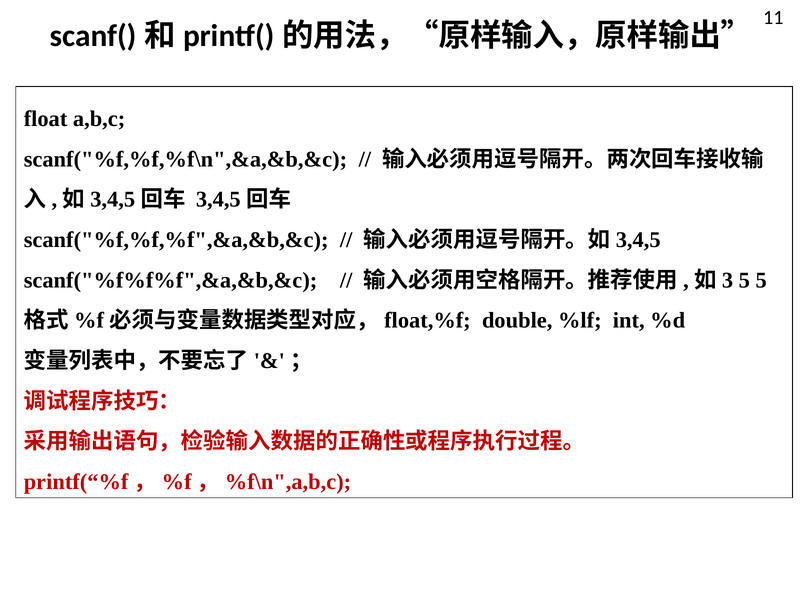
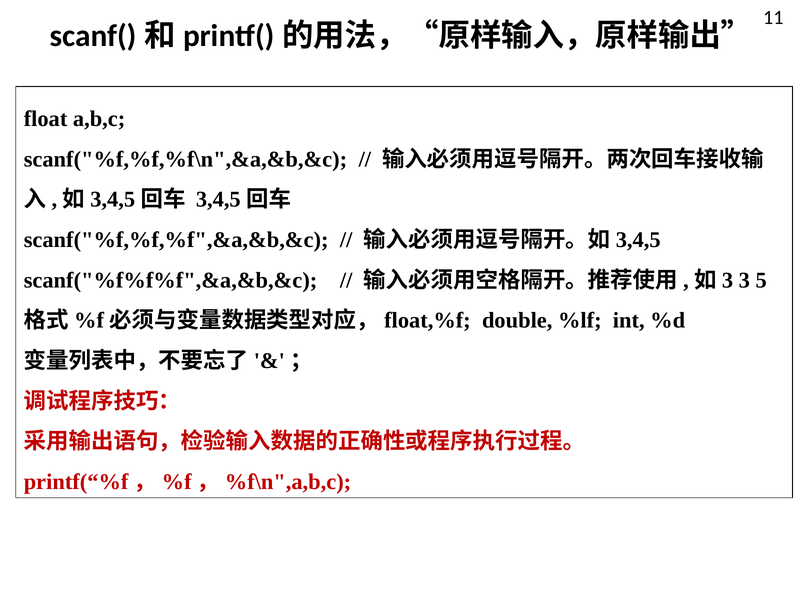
5 at (744, 280): 5 -> 3
